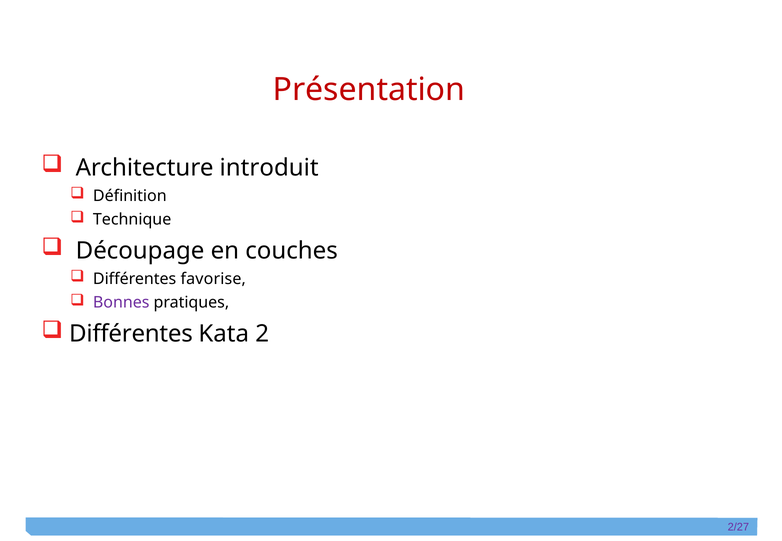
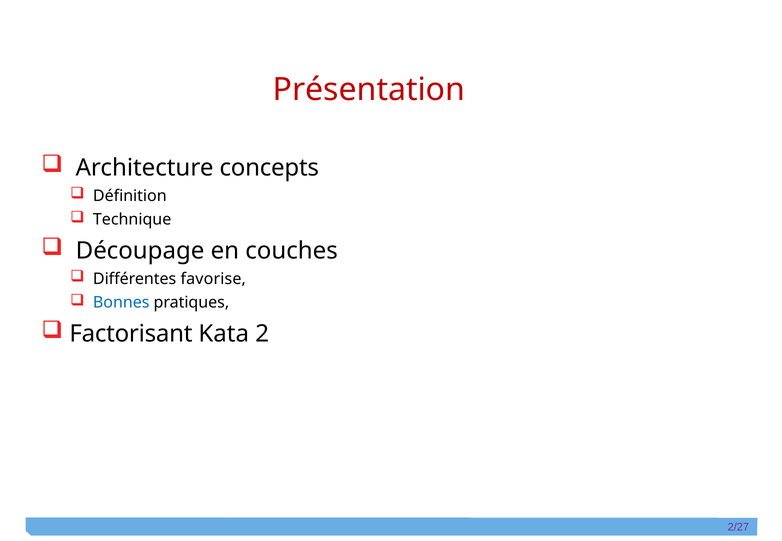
introduit: introduit -> concepts
Bonnes colour: purple -> blue
Différentes at (131, 334): Différentes -> Factorisant
